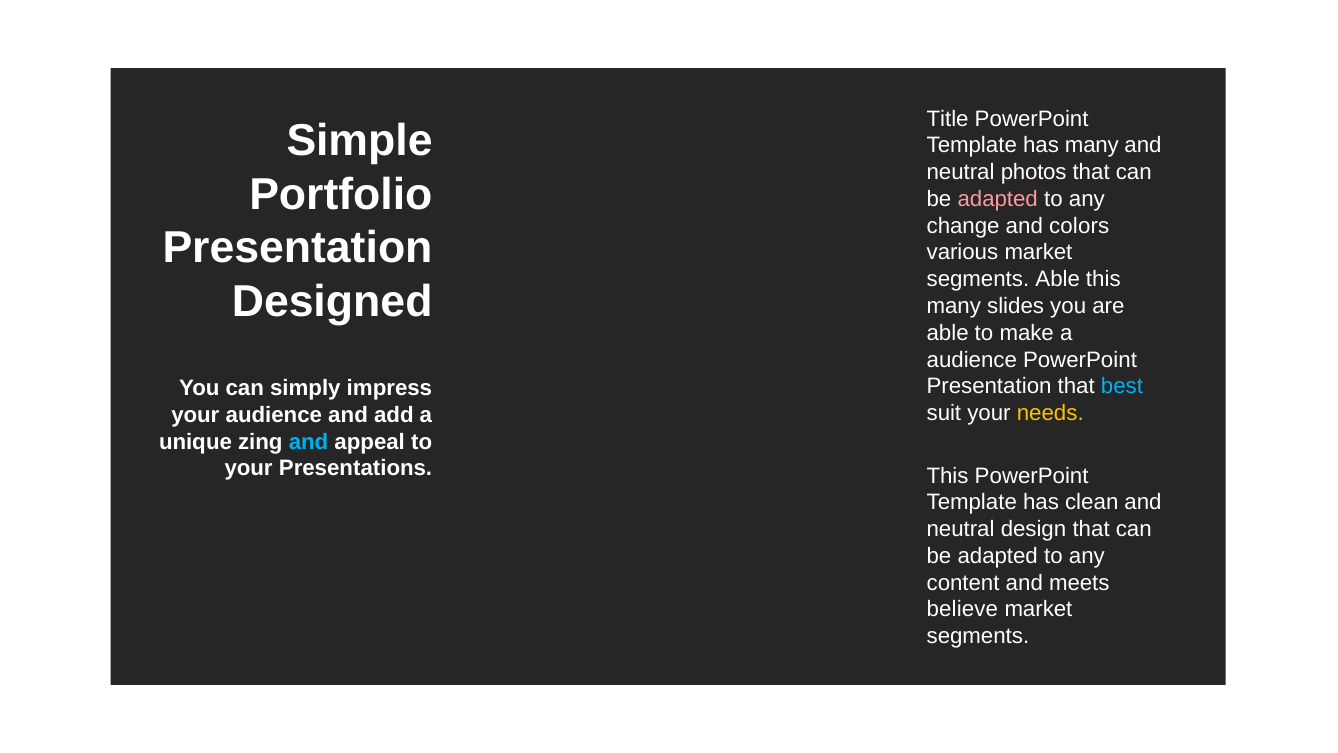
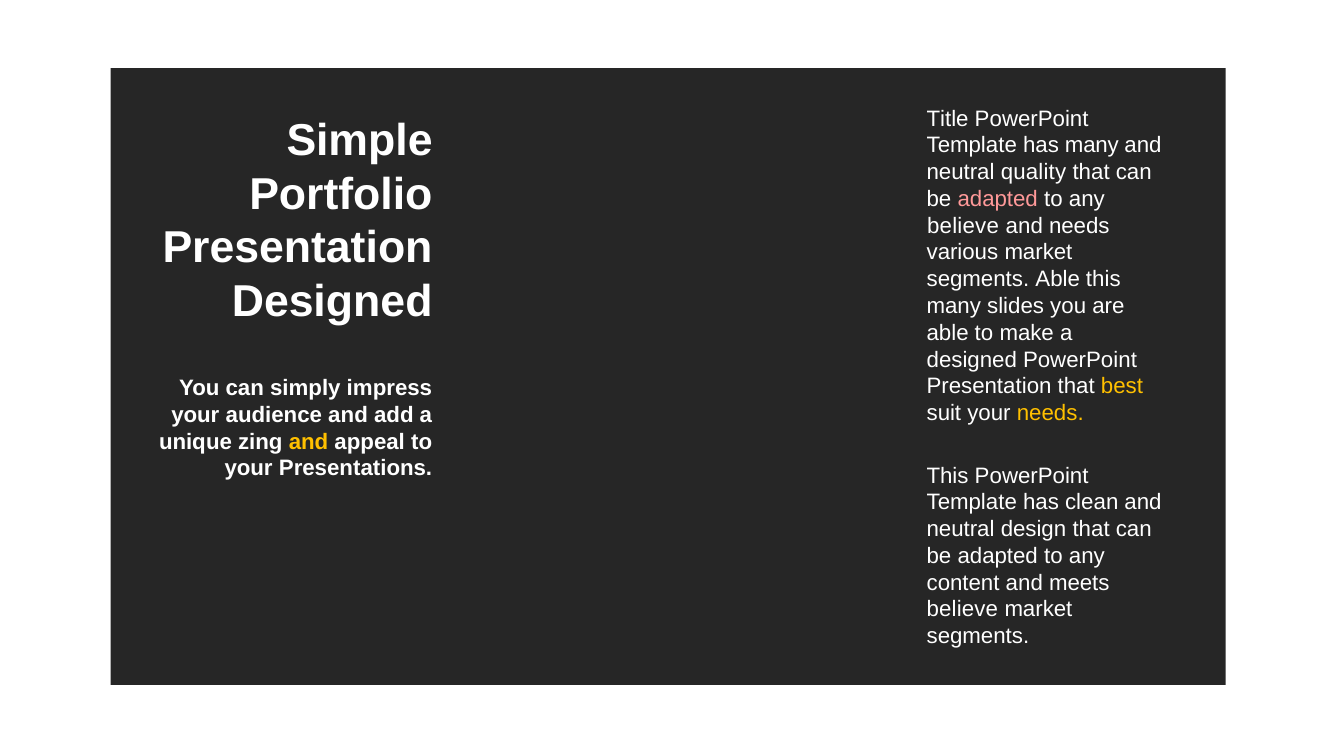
photos: photos -> quality
change at (963, 226): change -> believe
and colors: colors -> needs
audience at (972, 359): audience -> designed
best colour: light blue -> yellow
and at (309, 441) colour: light blue -> yellow
